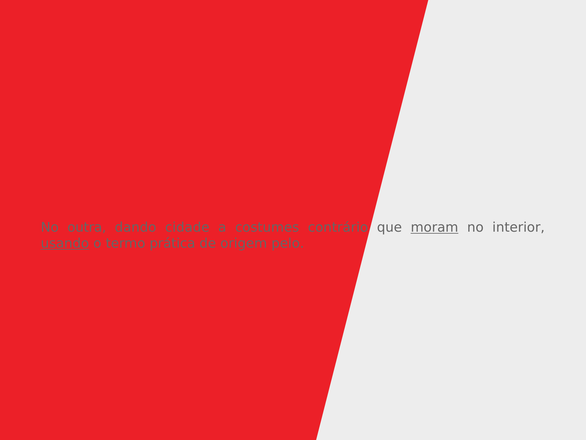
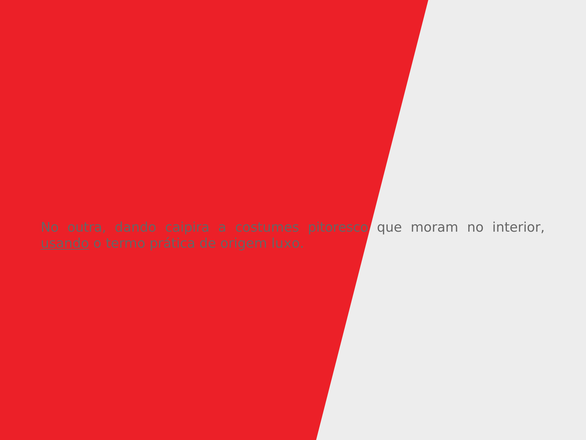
cidade: cidade -> caipira
contrário: contrário -> pitoresco
moram underline: present -> none
pelo: pelo -> luxo
